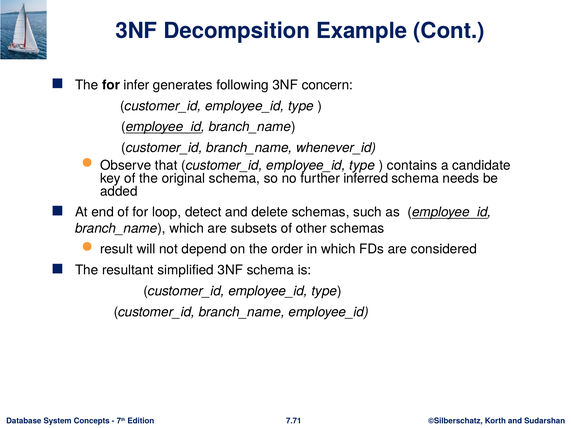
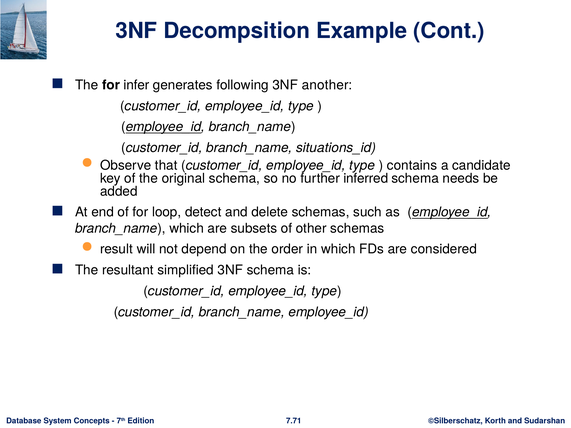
concern: concern -> another
whenever_id: whenever_id -> situations_id
